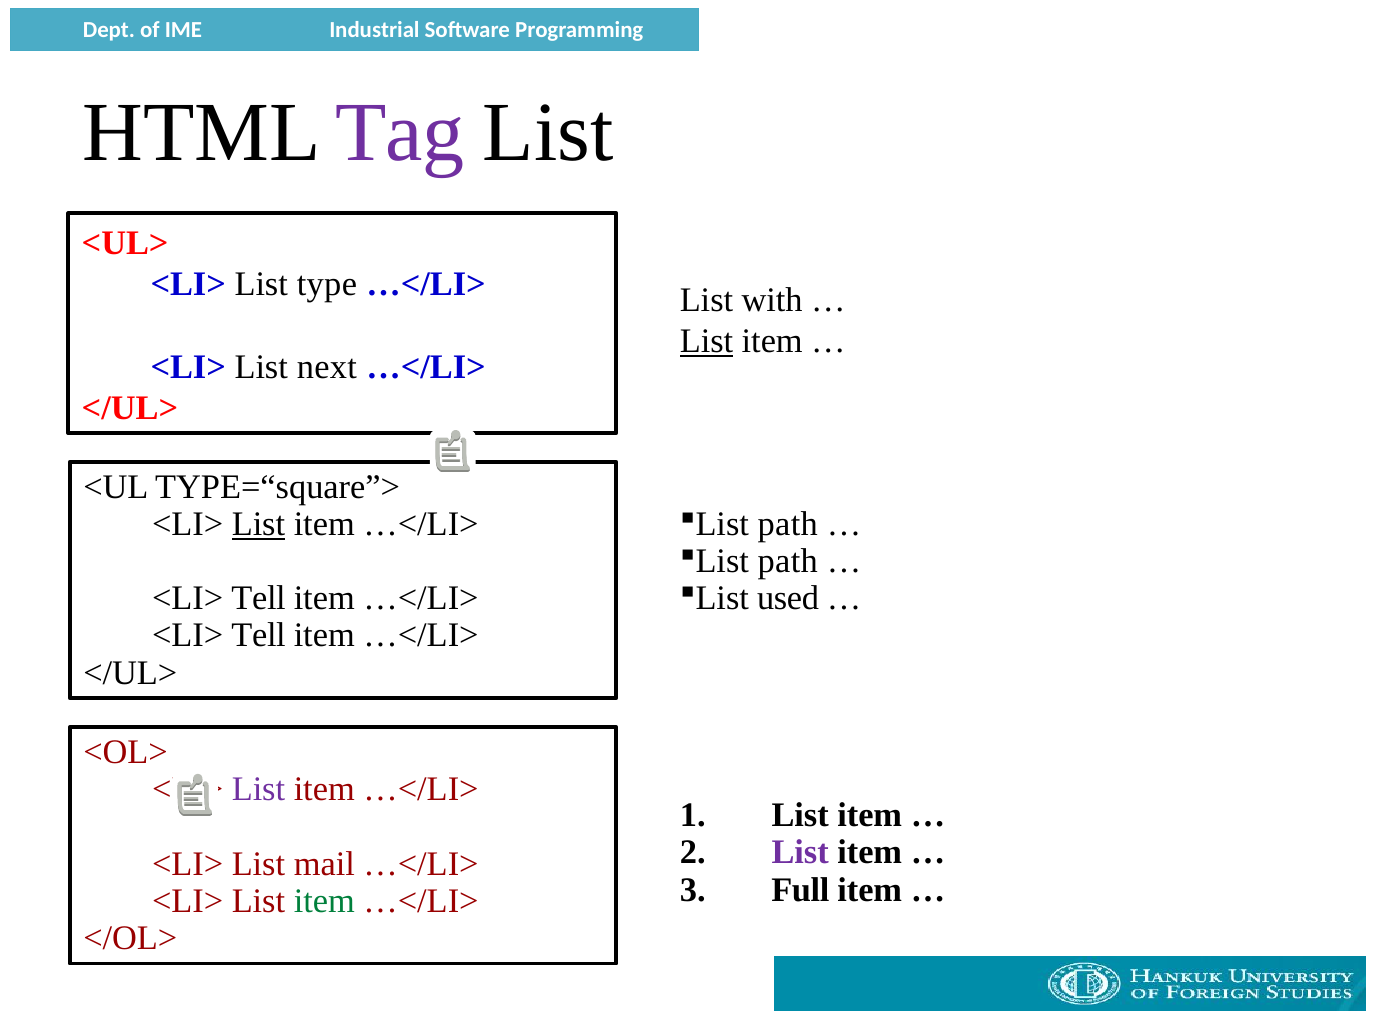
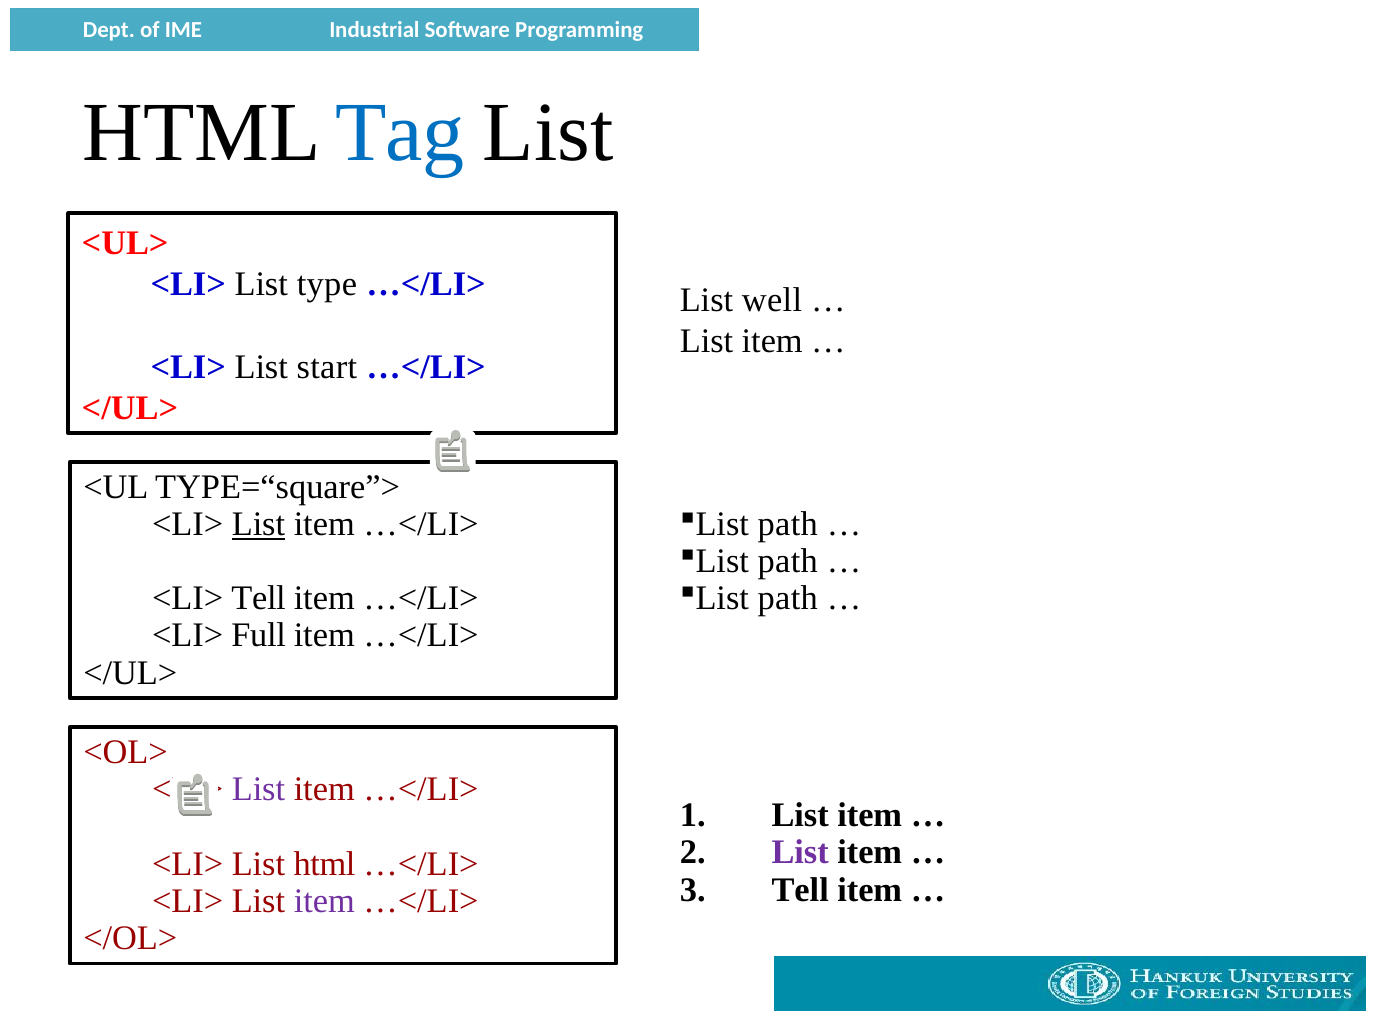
Tag colour: purple -> blue
with: with -> well
List at (706, 342) underline: present -> none
next: next -> start
used at (788, 598): used -> path
Tell at (259, 636): Tell -> Full
List mail: mail -> html
Full at (800, 890): Full -> Tell
item at (324, 901) colour: green -> purple
